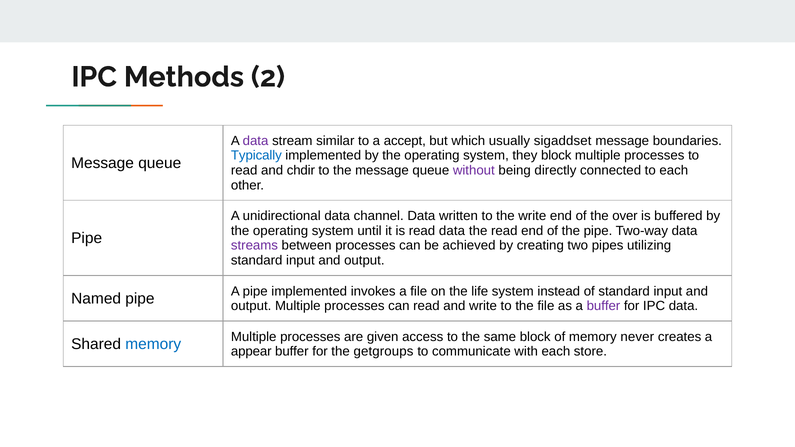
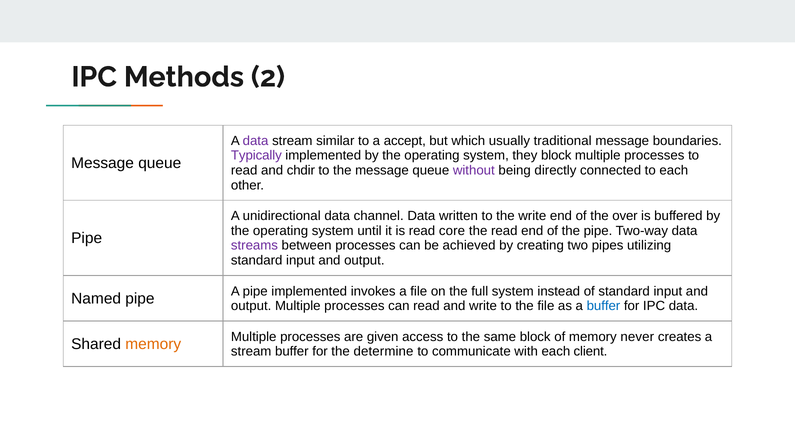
sigaddset: sigaddset -> traditional
Typically colour: blue -> purple
read data: data -> core
life: life -> full
buffer at (603, 306) colour: purple -> blue
memory at (153, 344) colour: blue -> orange
appear at (251, 352): appear -> stream
getgroups: getgroups -> determine
store: store -> client
